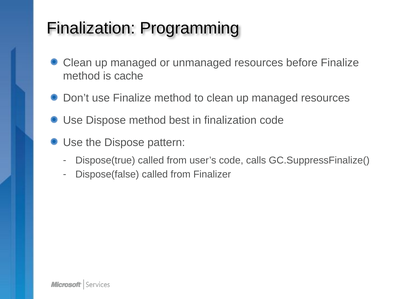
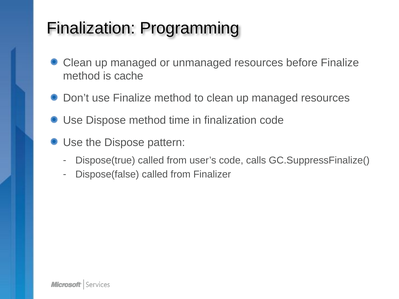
best: best -> time
